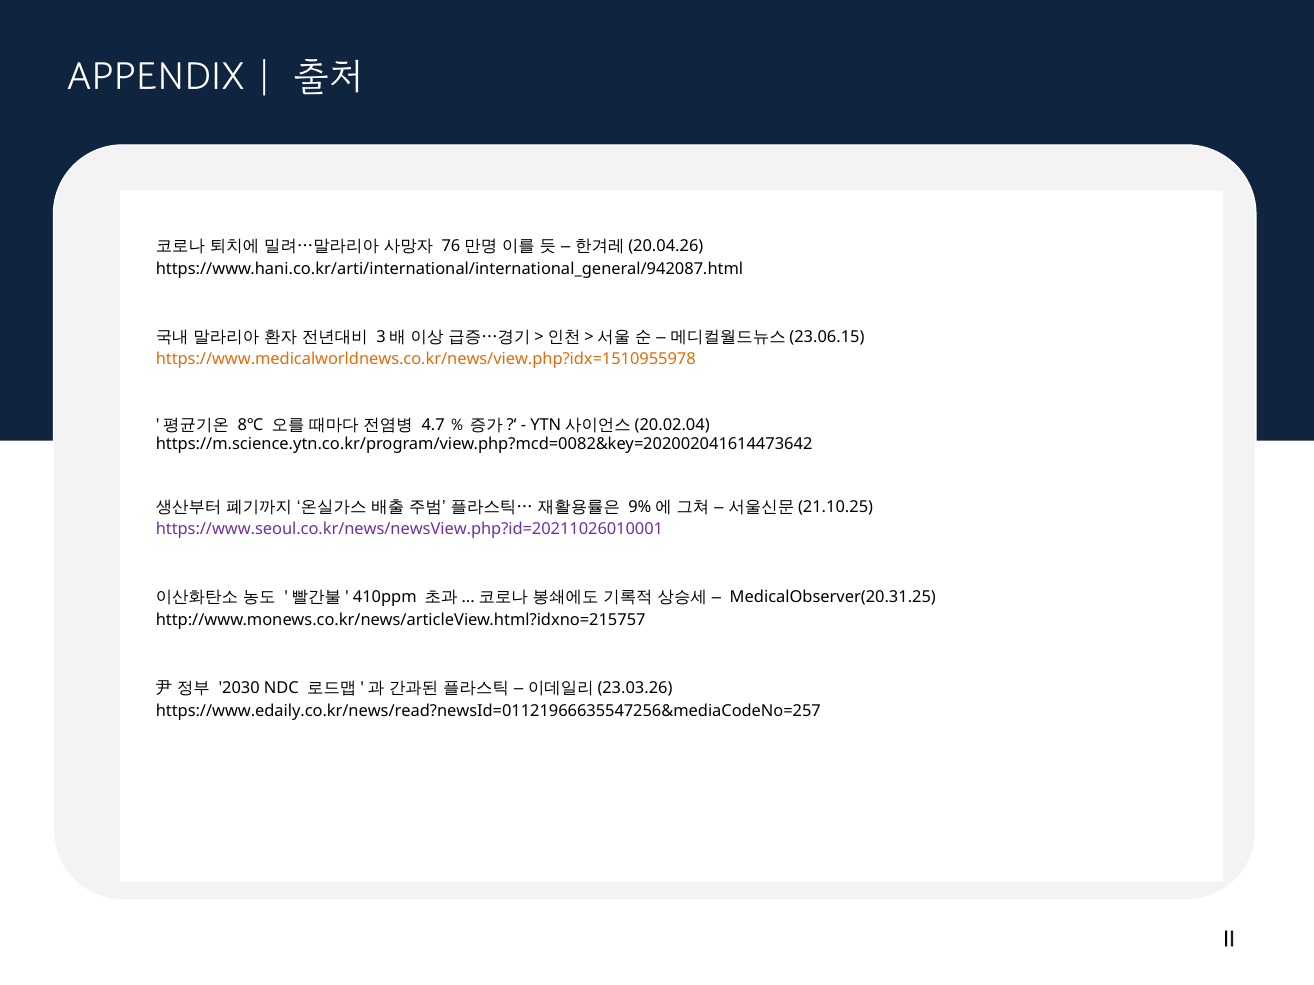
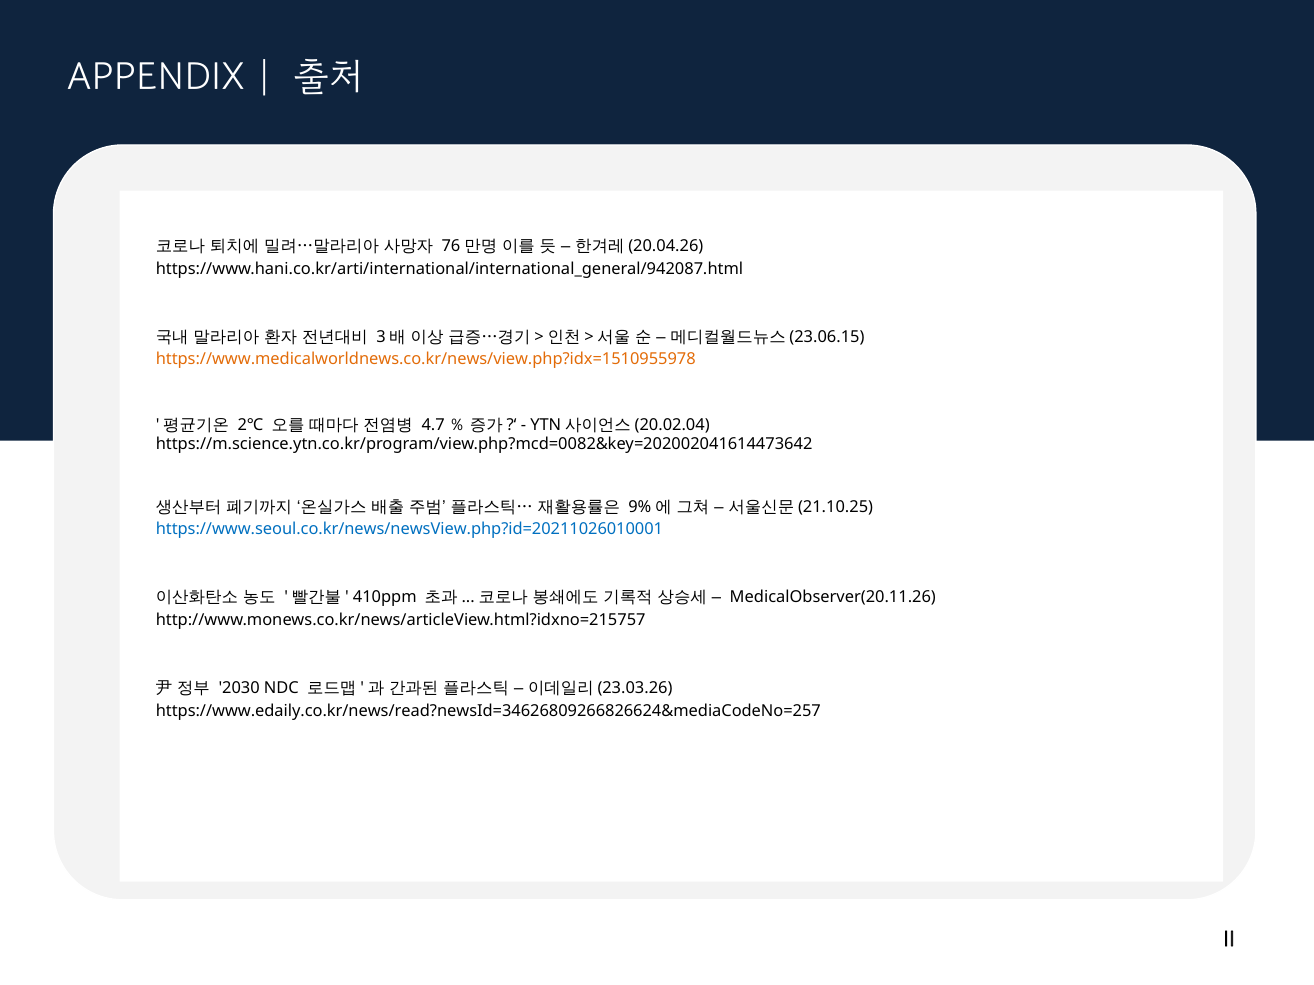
8℃: 8℃ -> 2℃
https://www.seoul.co.kr/news/newsView.php?id=20211026010001 colour: purple -> blue
MedicalObserver(20.31.25: MedicalObserver(20.31.25 -> MedicalObserver(20.11.26
https://www.edaily.co.kr/news/read?newsId=01121966635547256&mediaCodeNo=257: https://www.edaily.co.kr/news/read?newsId=01121966635547256&mediaCodeNo=257 -> https://www.edaily.co.kr/news/read?newsId=34626809266826624&mediaCodeNo=257
